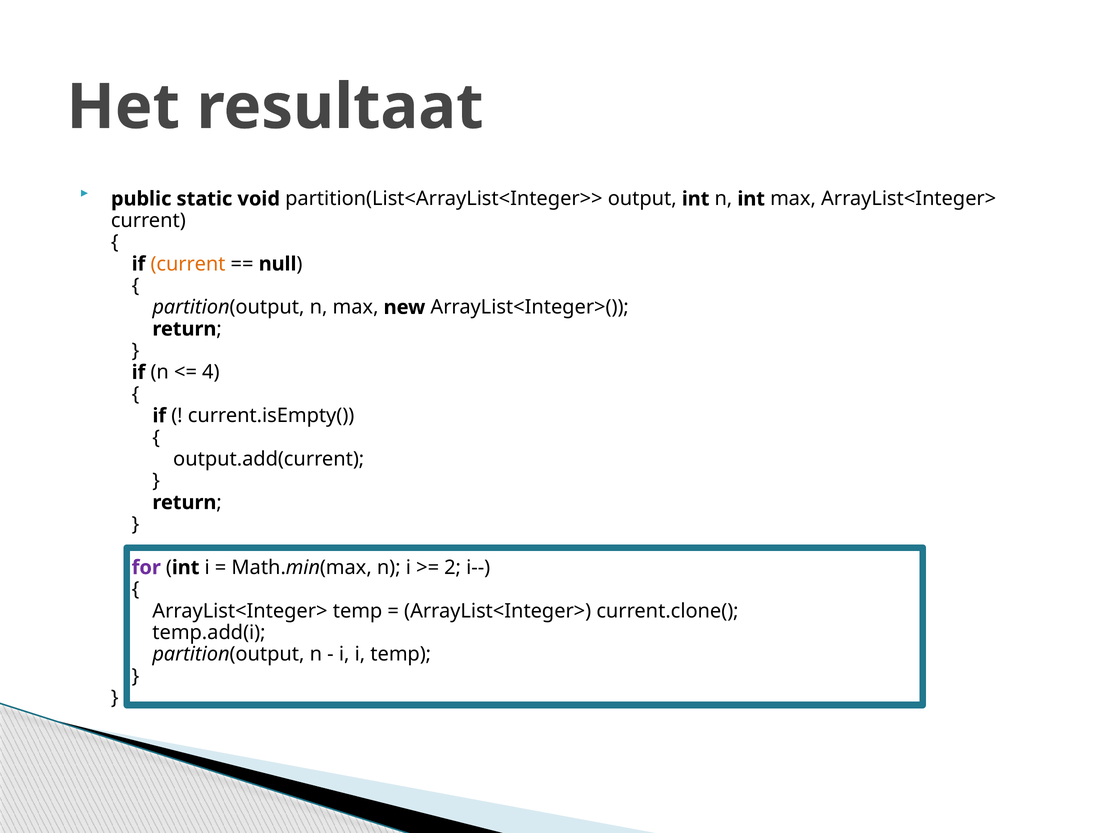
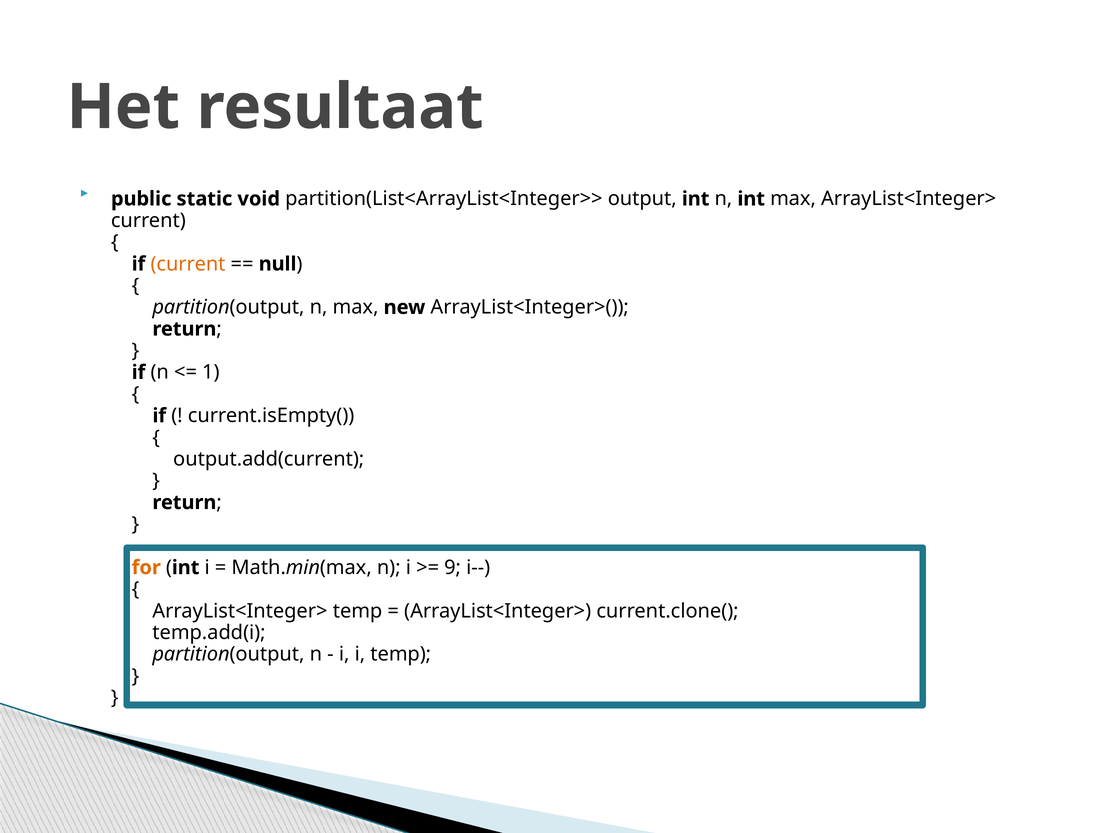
4: 4 -> 1
for colour: purple -> orange
2: 2 -> 9
